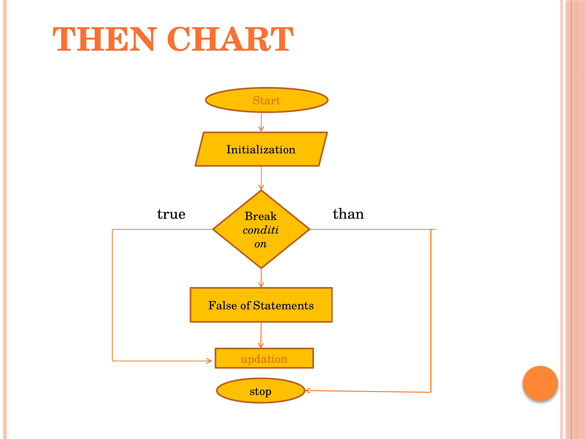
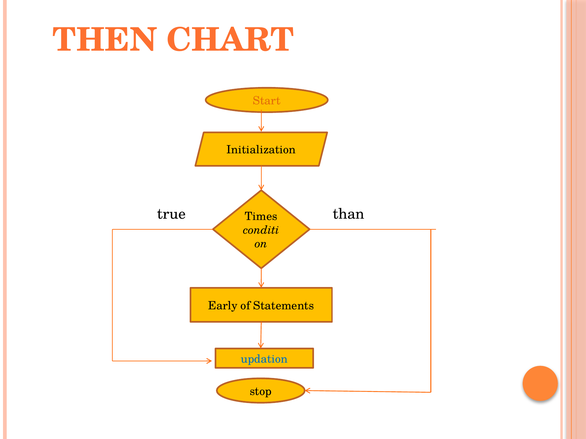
Break: Break -> Times
False: False -> Early
updation colour: orange -> blue
